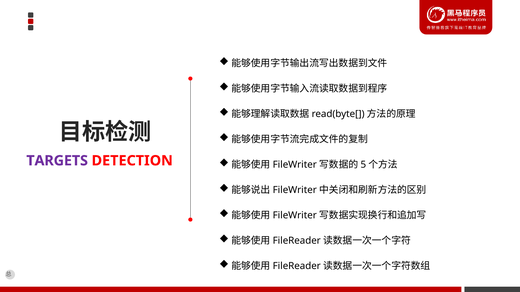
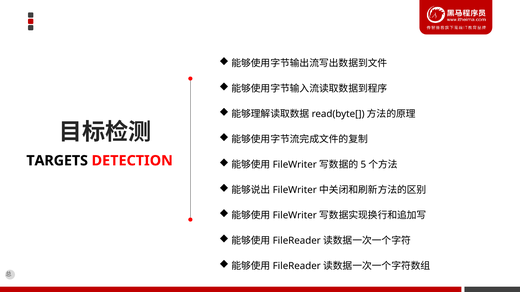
TARGETS colour: purple -> black
